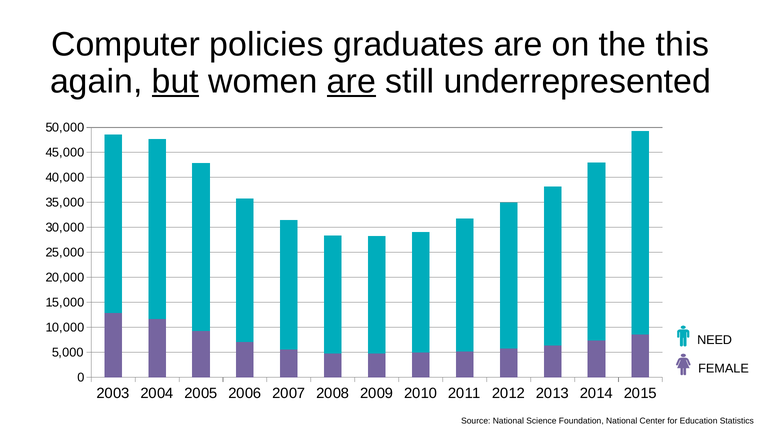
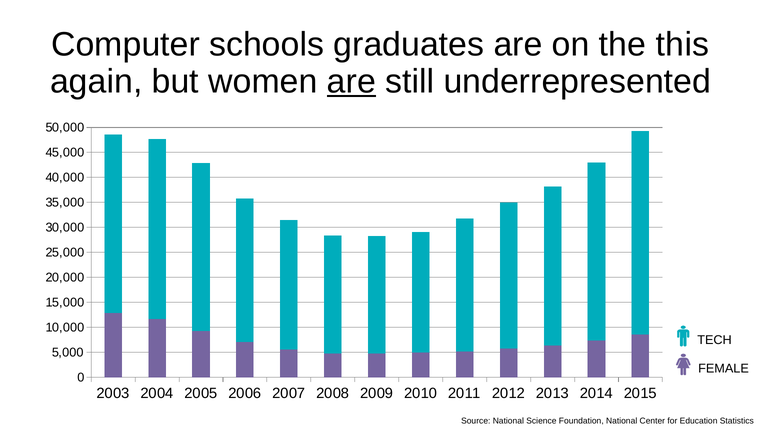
policies: policies -> schools
but underline: present -> none
NEED: NEED -> TECH
